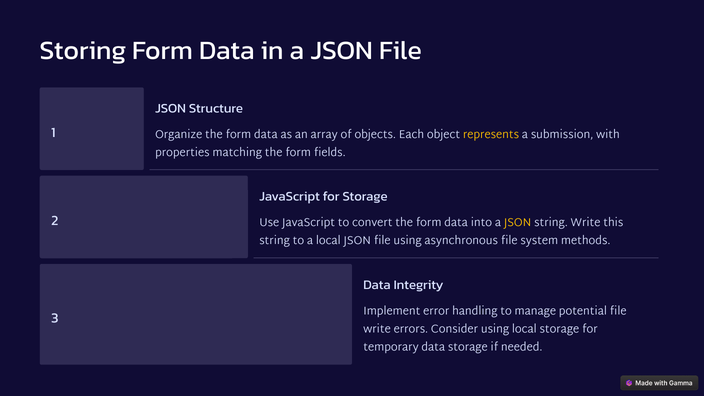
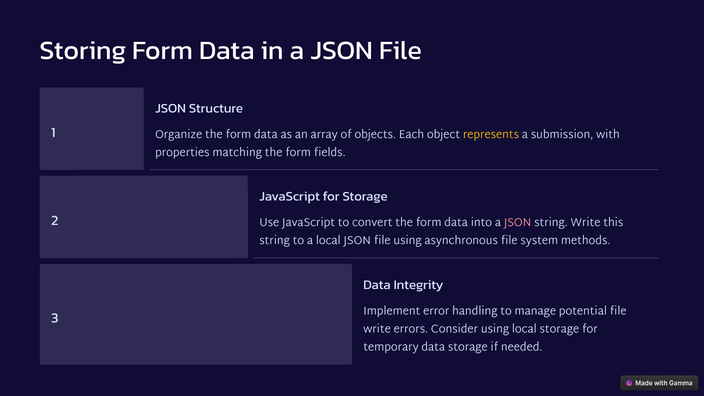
JSON at (518, 223) colour: yellow -> pink
